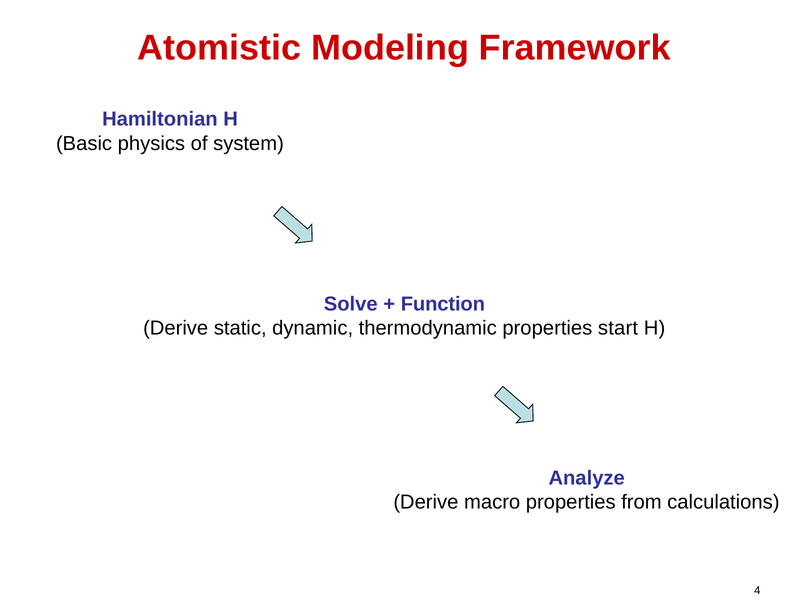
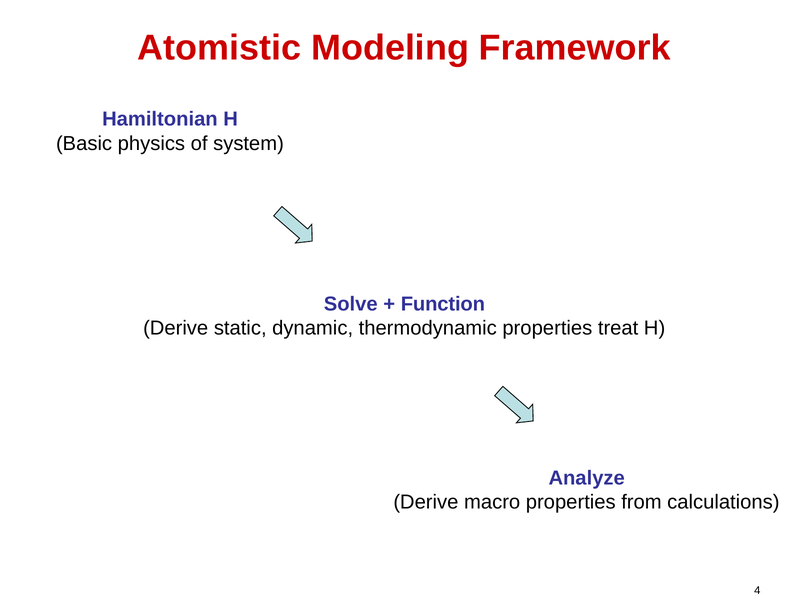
start: start -> treat
